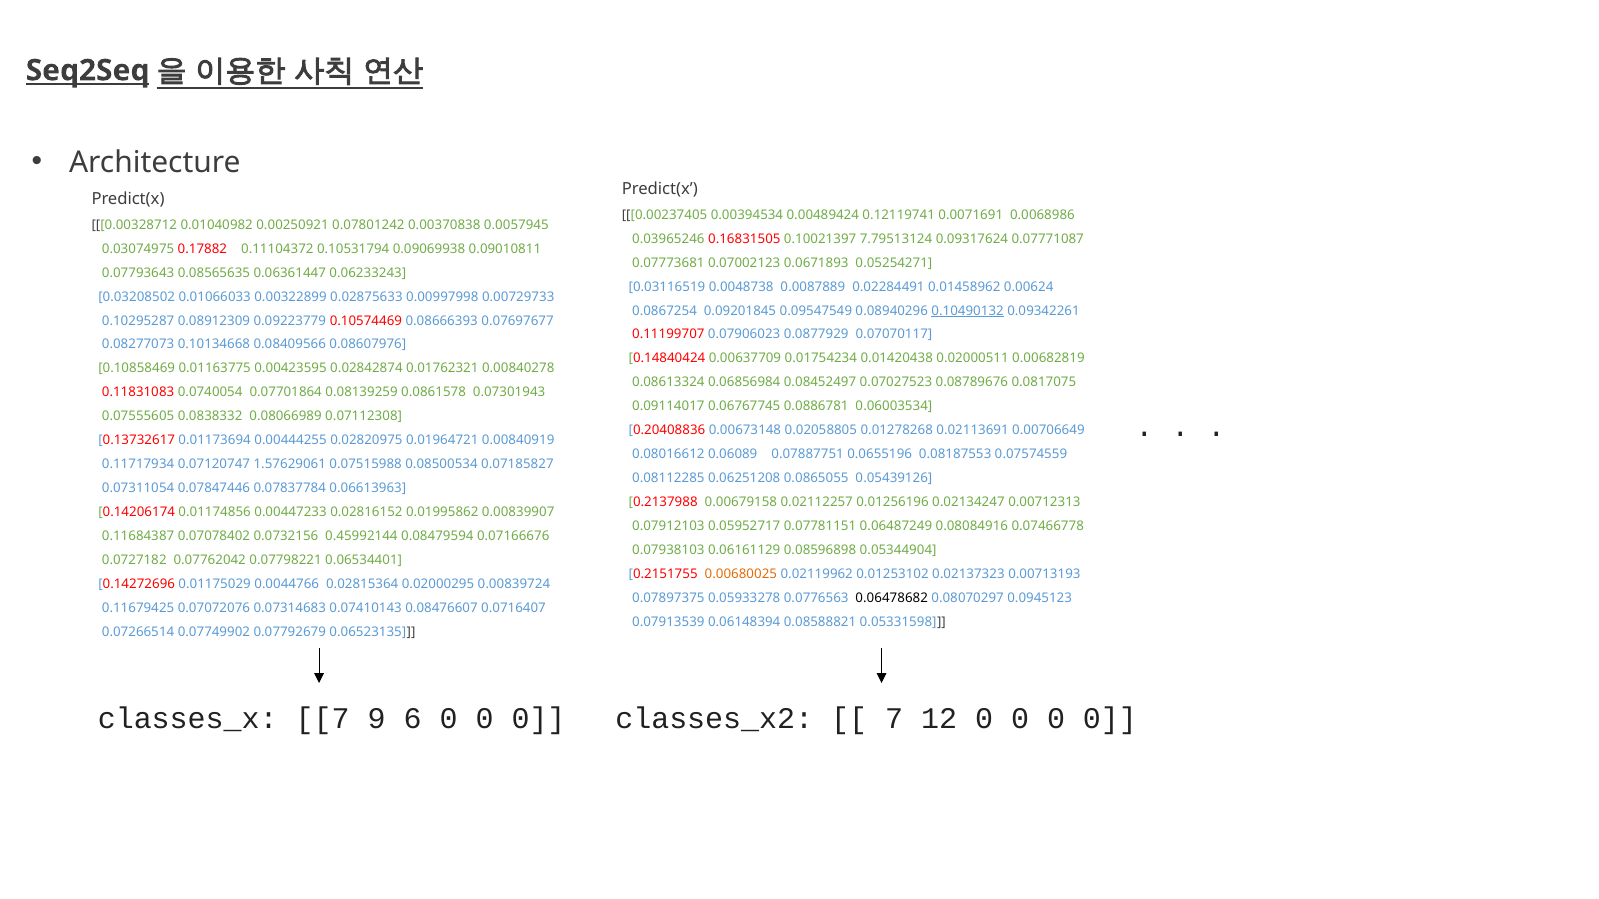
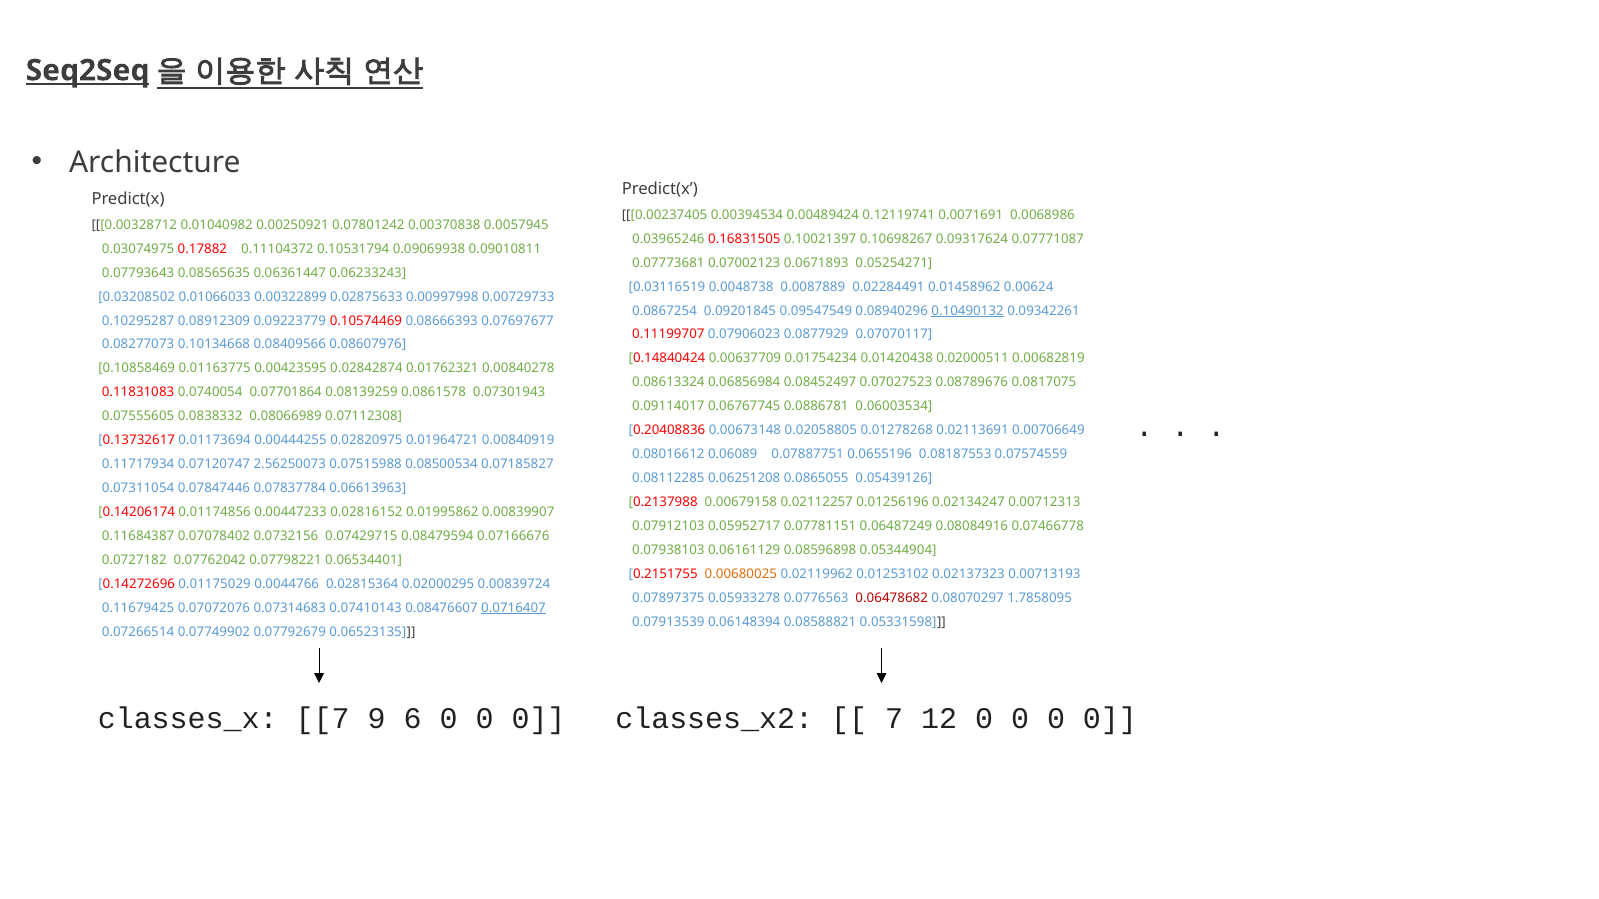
7.79513124: 7.79513124 -> 0.10698267
1.57629061: 1.57629061 -> 2.56250073
0.45992144: 0.45992144 -> 0.07429715
0.06478682 colour: black -> red
0.0945123: 0.0945123 -> 1.7858095
0.0716407 underline: none -> present
